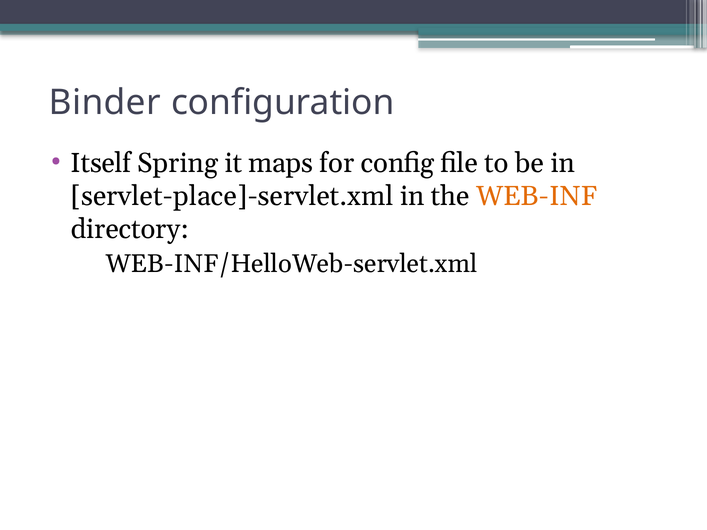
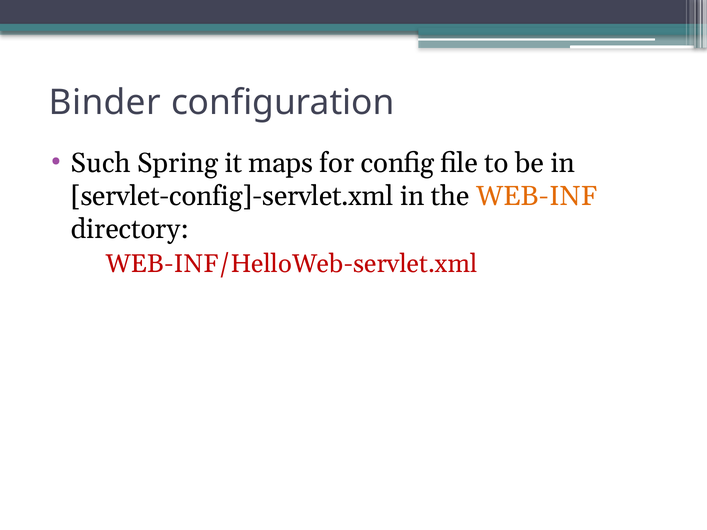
Itself: Itself -> Such
servlet-place]-servlet.xml: servlet-place]-servlet.xml -> servlet-config]-servlet.xml
WEB-INF/HelloWeb-servlet.xml colour: black -> red
